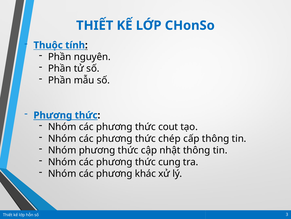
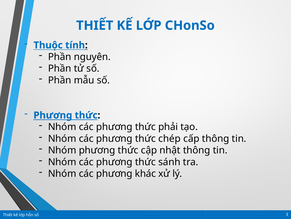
cout: cout -> phải
cung: cung -> sánh
